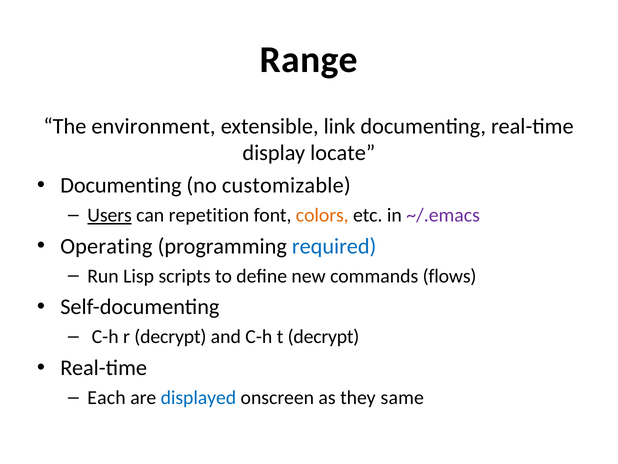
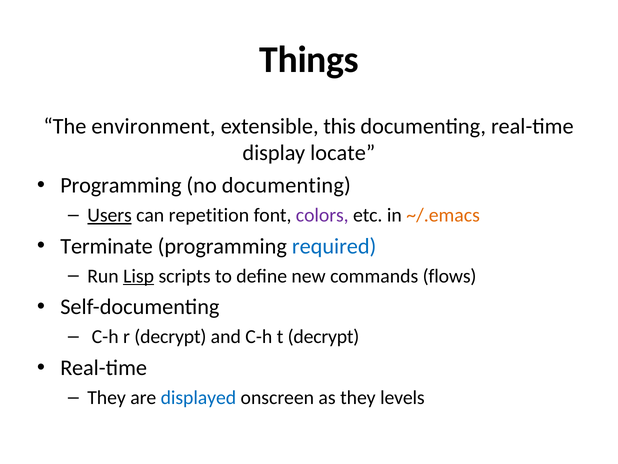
Range: Range -> Things
link: link -> this
Documenting at (121, 185): Documenting -> Programming
no customizable: customizable -> documenting
colors colour: orange -> purple
~/.emacs colour: purple -> orange
Operating: Operating -> Terminate
Lisp underline: none -> present
Each at (106, 397): Each -> They
same: same -> levels
